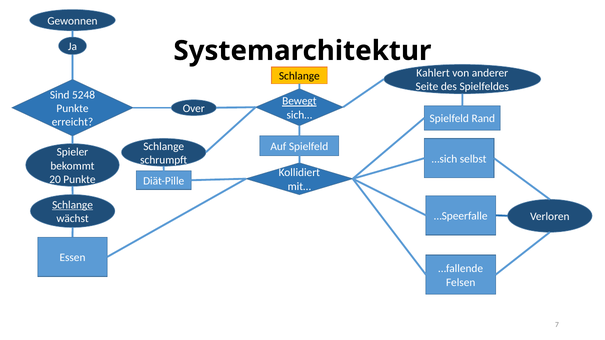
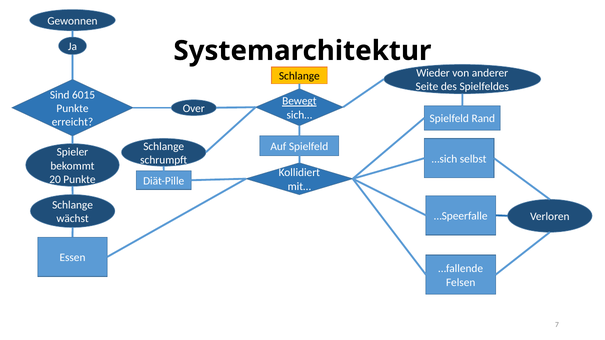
Kahlert: Kahlert -> Wieder
5248: 5248 -> 6015
Schlange at (73, 205) underline: present -> none
